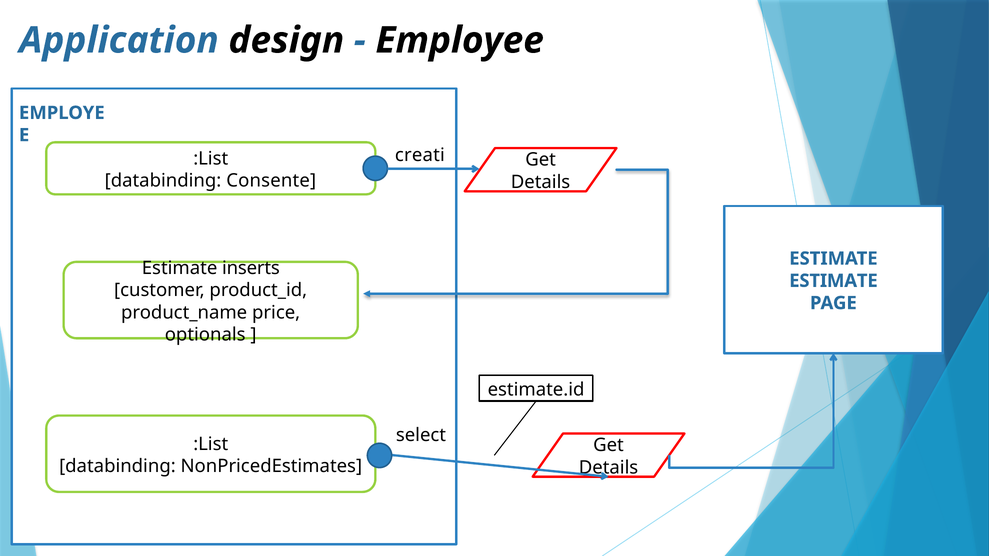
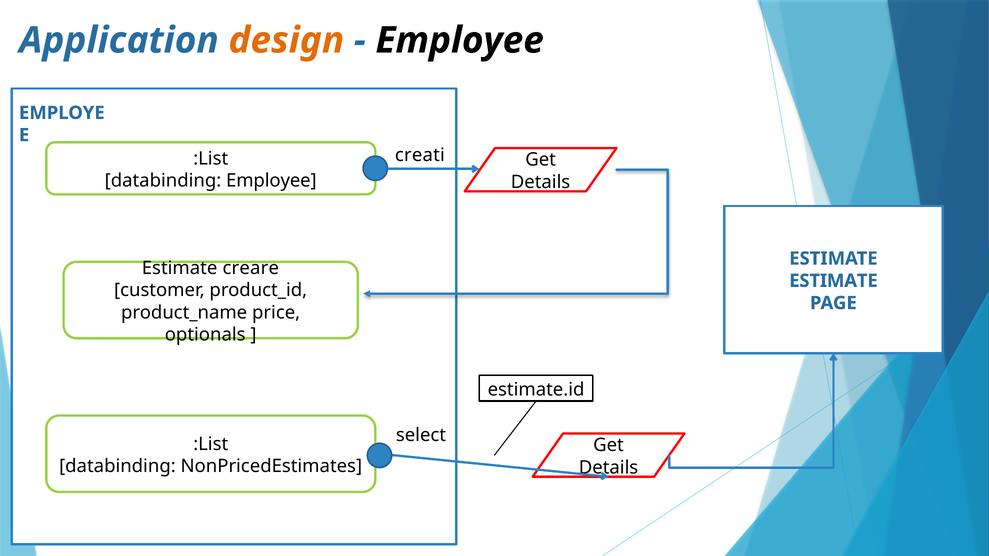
design colour: black -> orange
databinding Consente: Consente -> Employee
inserts: inserts -> creare
